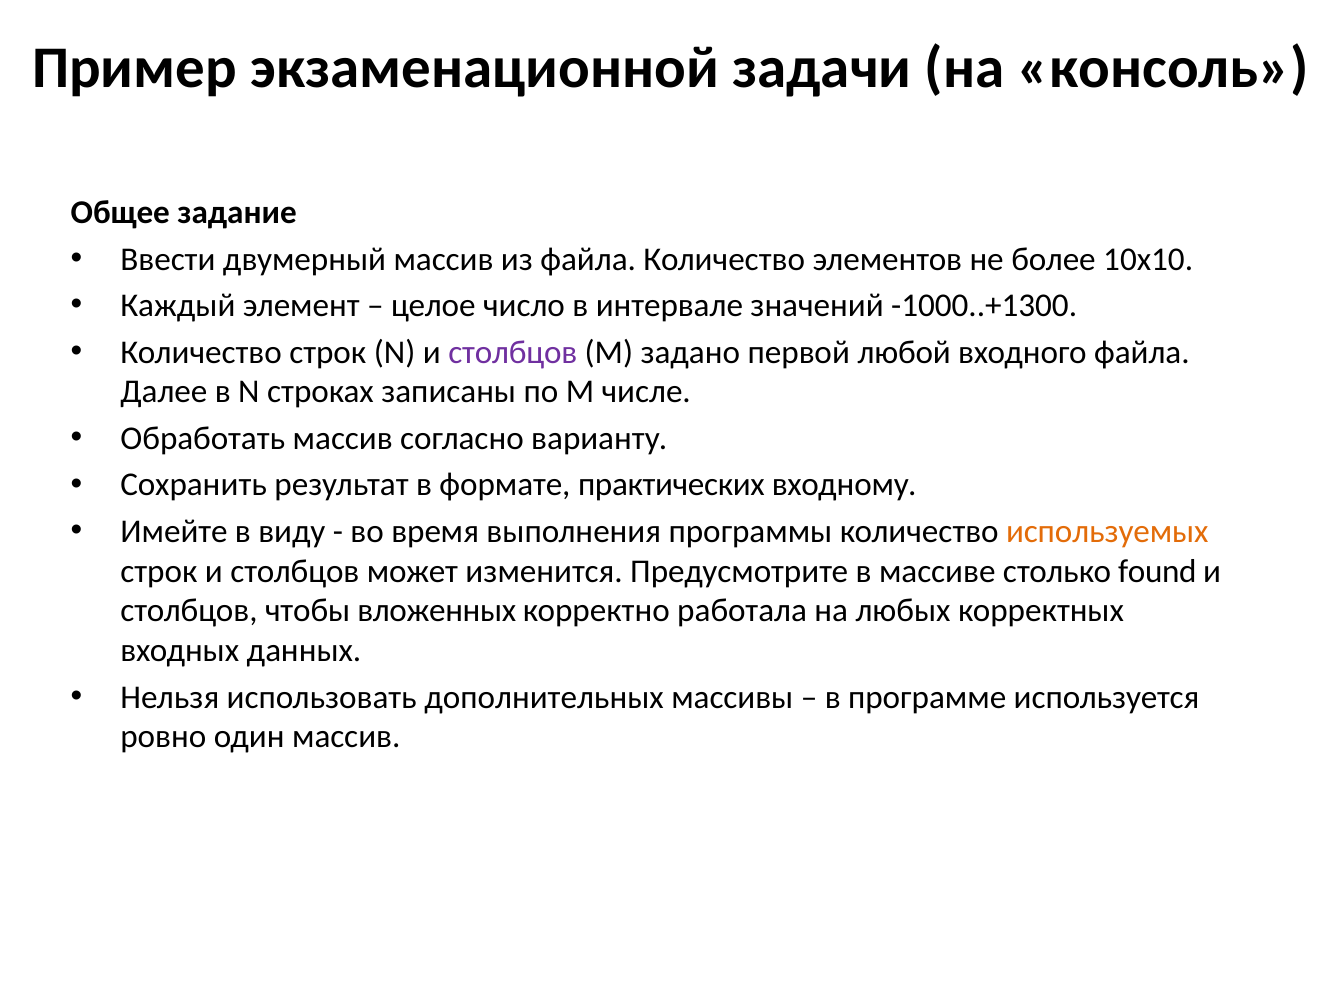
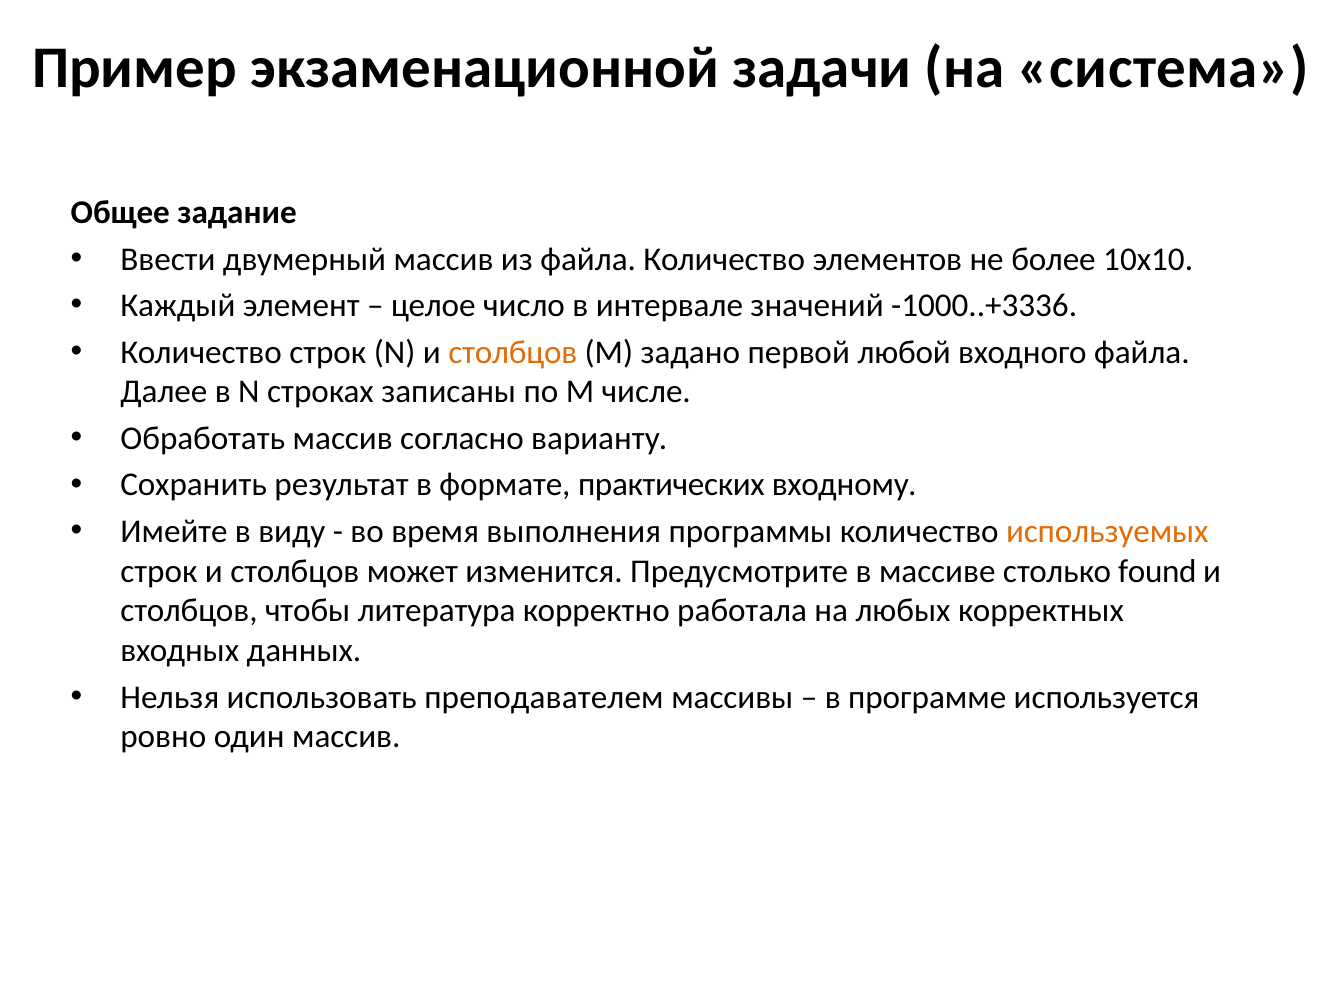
консоль: консоль -> система
-1000..+1300: -1000..+1300 -> -1000..+3336
столбцов at (513, 352) colour: purple -> orange
вложенных: вложенных -> литература
дополнительных: дополнительных -> преподавателем
